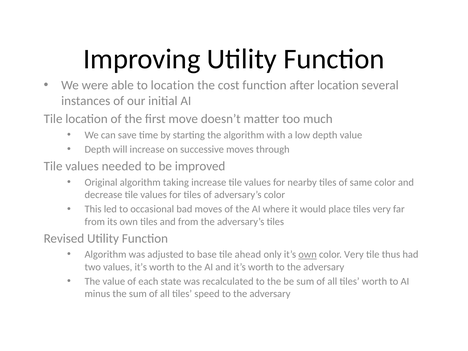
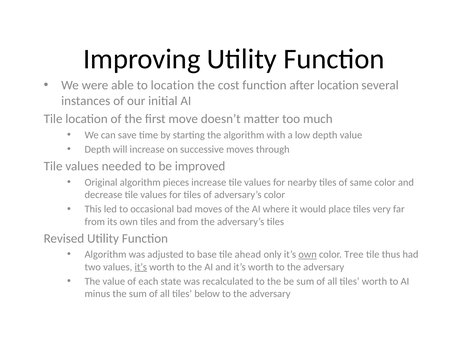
taking: taking -> pieces
color Very: Very -> Tree
it’s at (141, 267) underline: none -> present
speed: speed -> below
